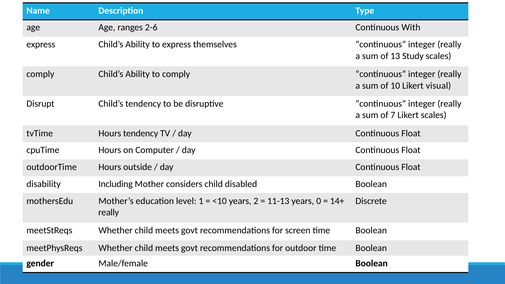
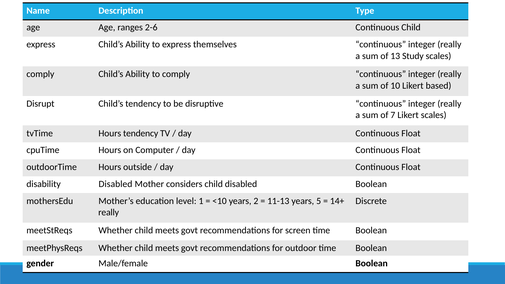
Continuous With: With -> Child
visual: visual -> based
disability Including: Including -> Disabled
0: 0 -> 5
